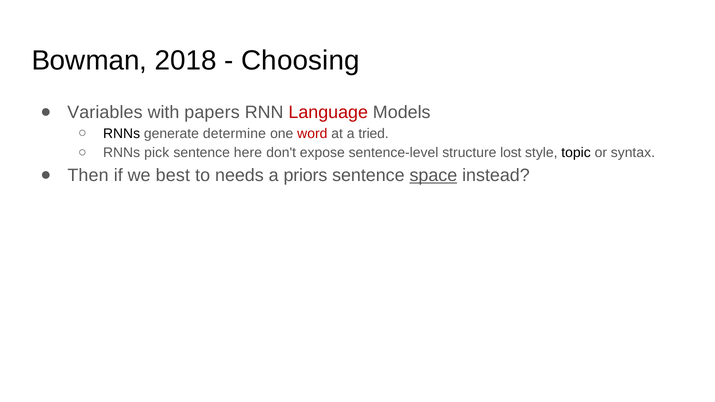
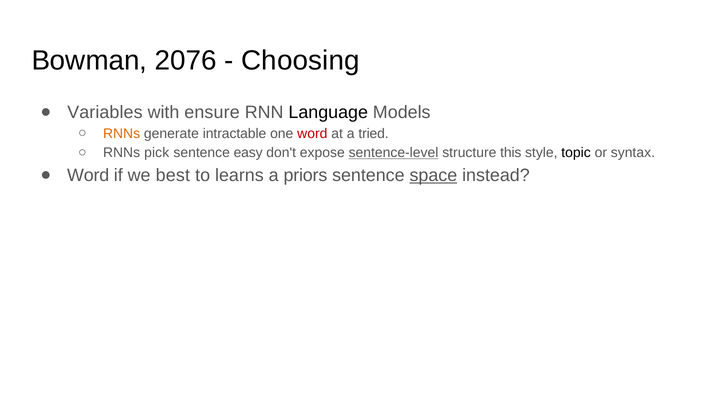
2018: 2018 -> 2076
papers: papers -> ensure
Language colour: red -> black
RNNs at (122, 134) colour: black -> orange
determine: determine -> intractable
here: here -> easy
sentence-level underline: none -> present
lost: lost -> this
Then at (88, 175): Then -> Word
needs: needs -> learns
